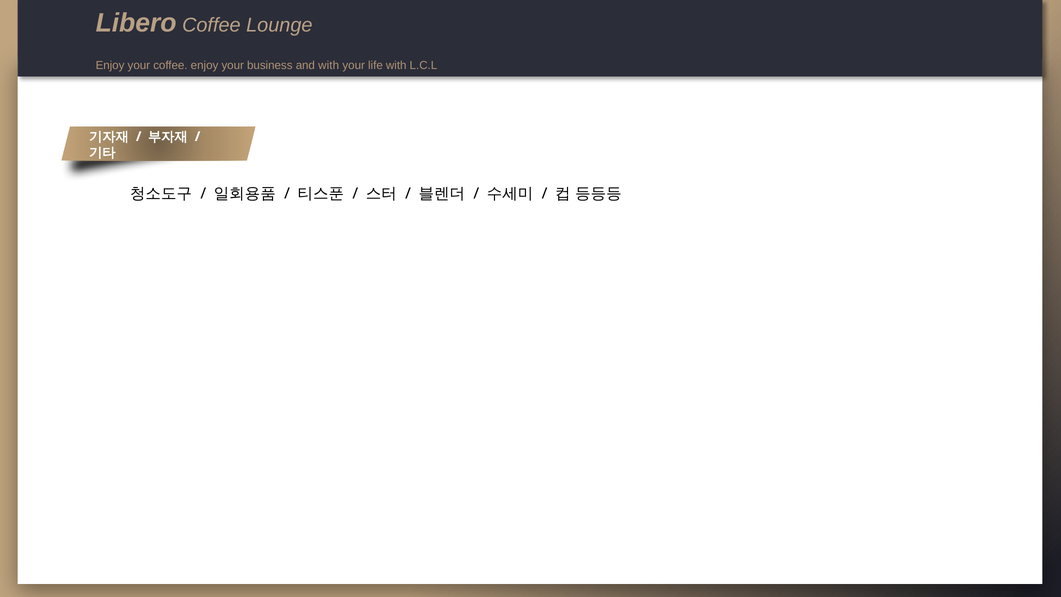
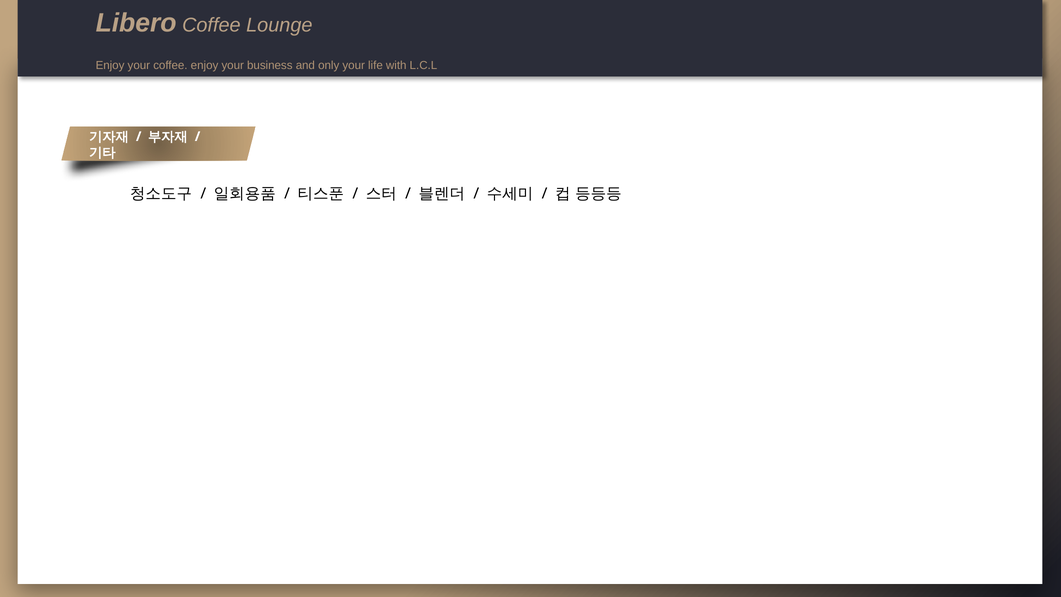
and with: with -> only
